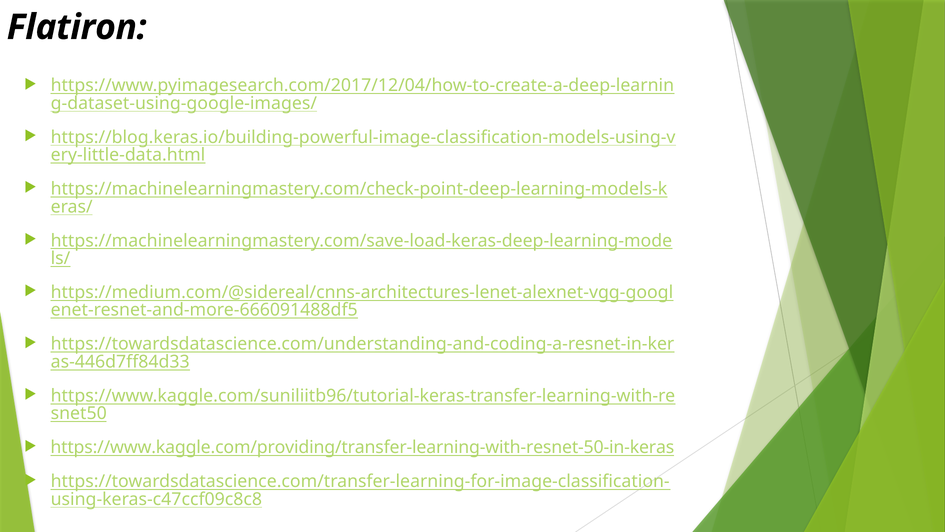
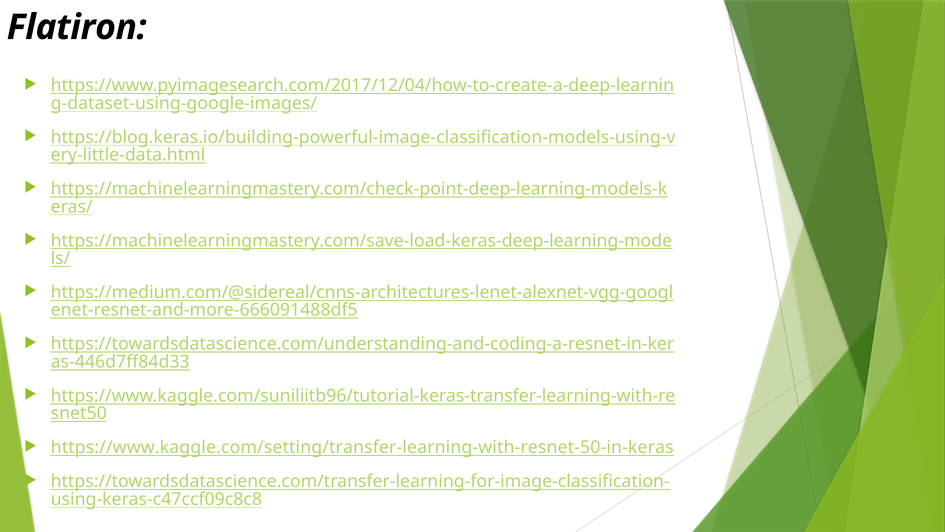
https://www.kaggle.com/providing/transfer-learning-with-resnet-50-in-keras: https://www.kaggle.com/providing/transfer-learning-with-resnet-50-in-keras -> https://www.kaggle.com/setting/transfer-learning-with-resnet-50-in-keras
